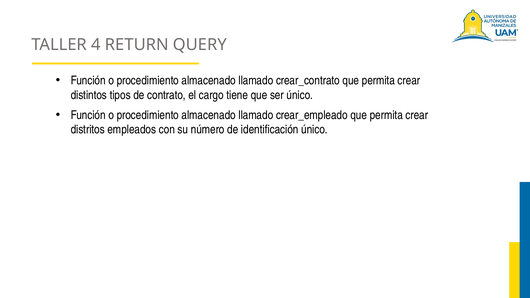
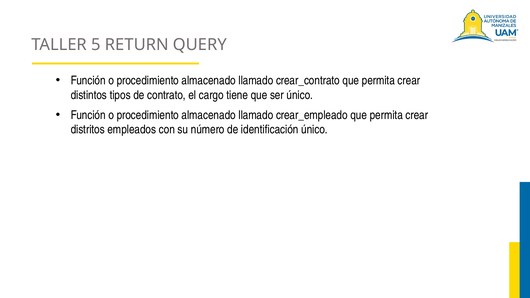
4: 4 -> 5
